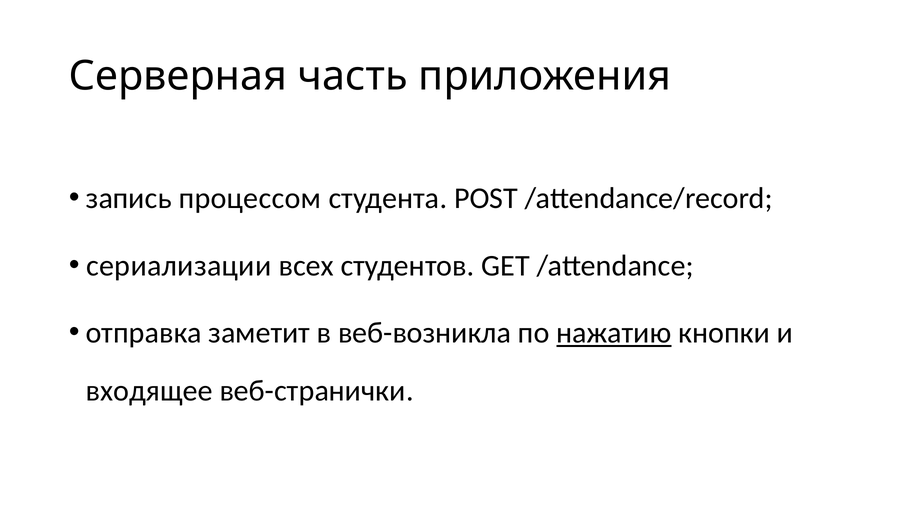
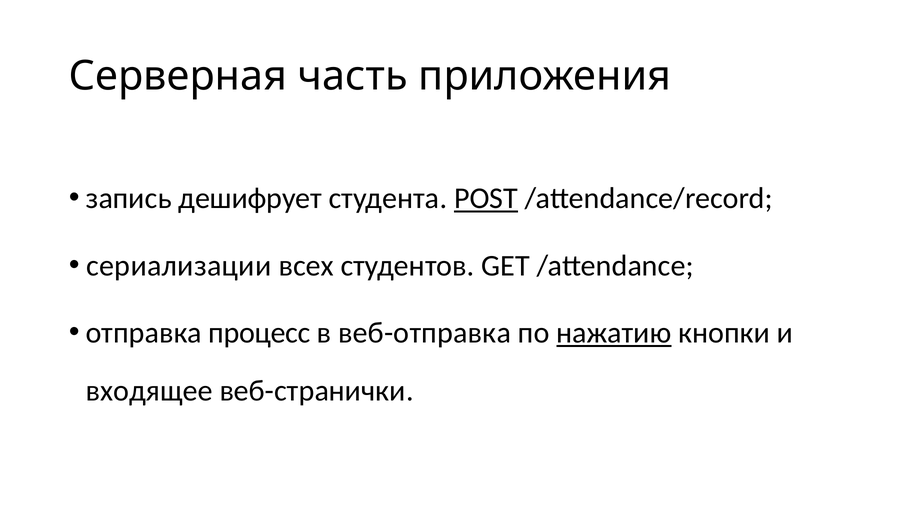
процессом: процессом -> дешифрует
POST underline: none -> present
заметит: заметит -> процесс
веб-возникла: веб-возникла -> веб-отправка
